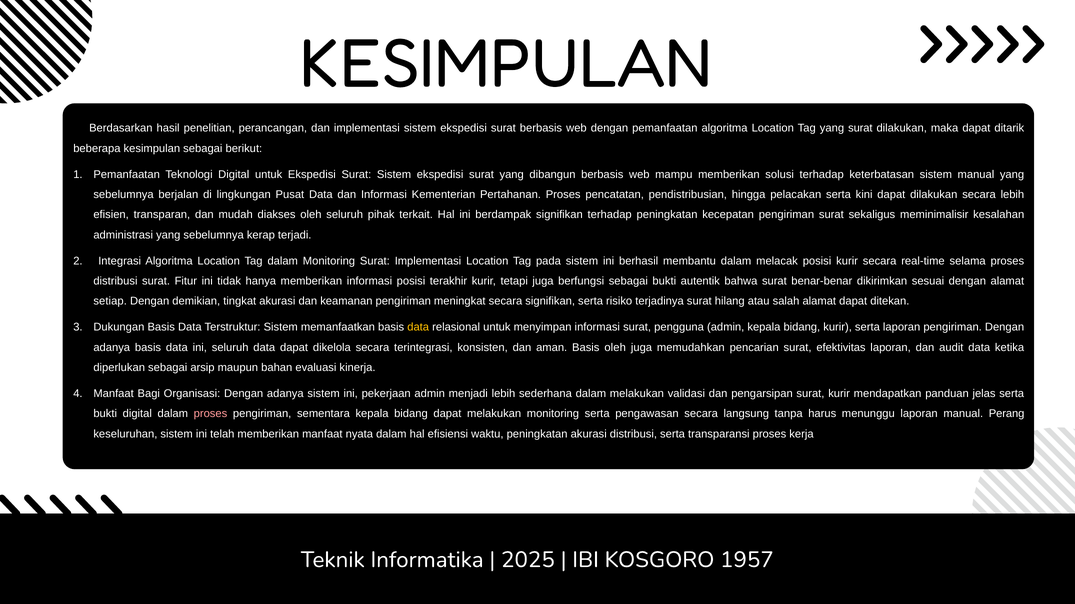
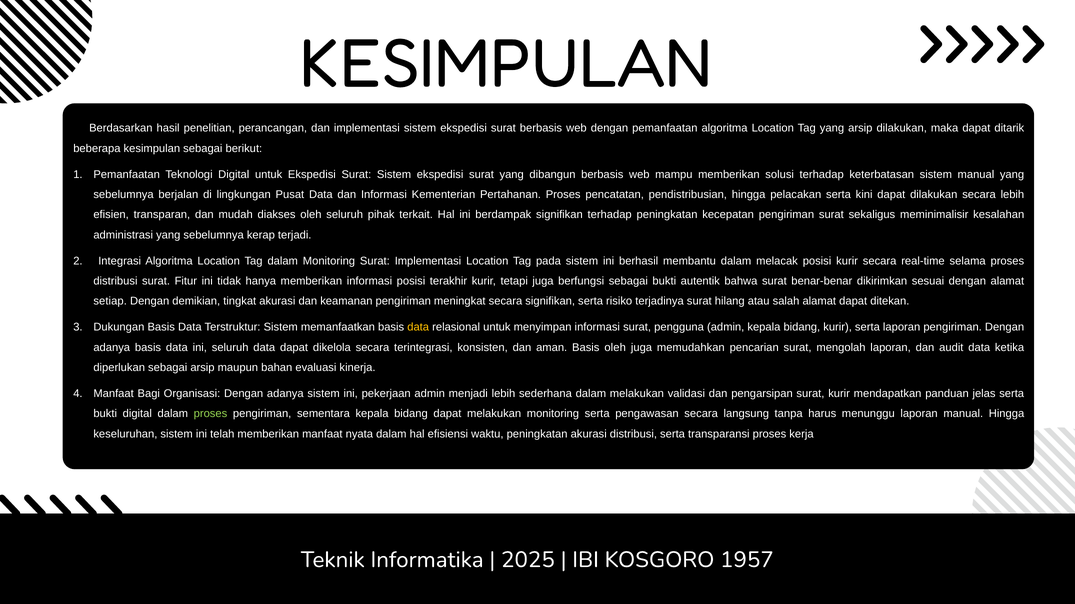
yang surat: surat -> arsip
efektivitas: efektivitas -> mengolah
proses at (210, 414) colour: pink -> light green
manual Perang: Perang -> Hingga
